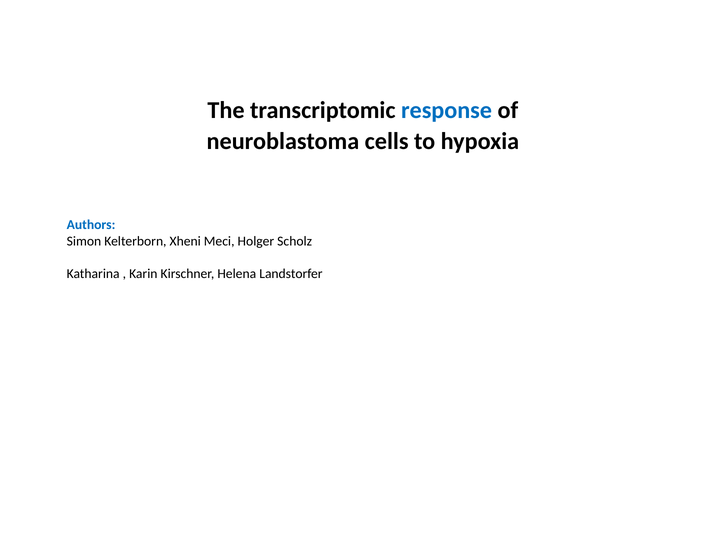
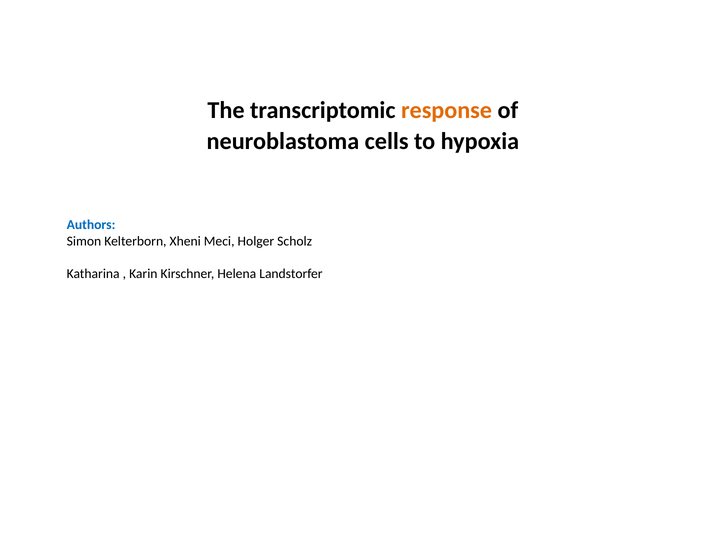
response colour: blue -> orange
